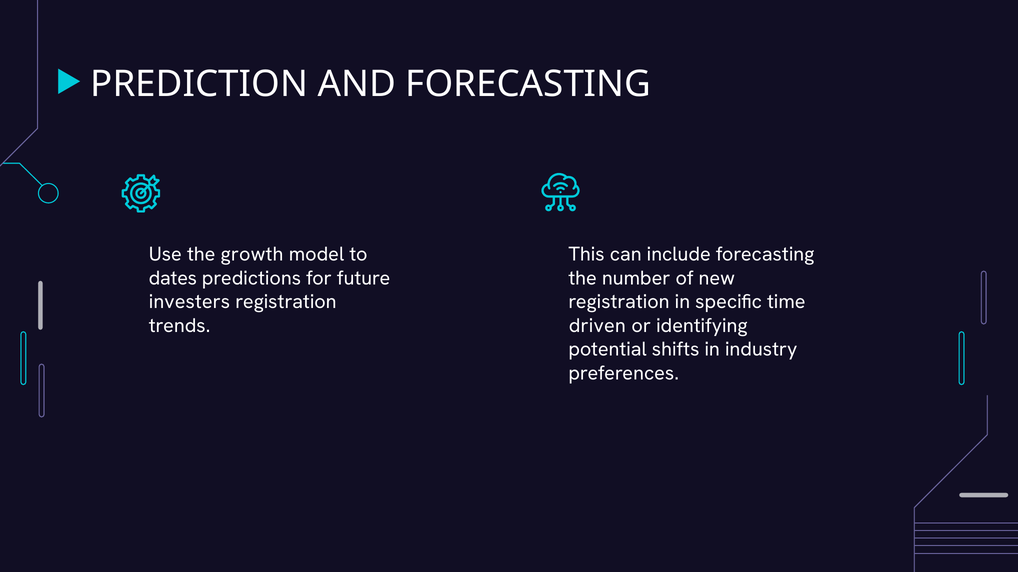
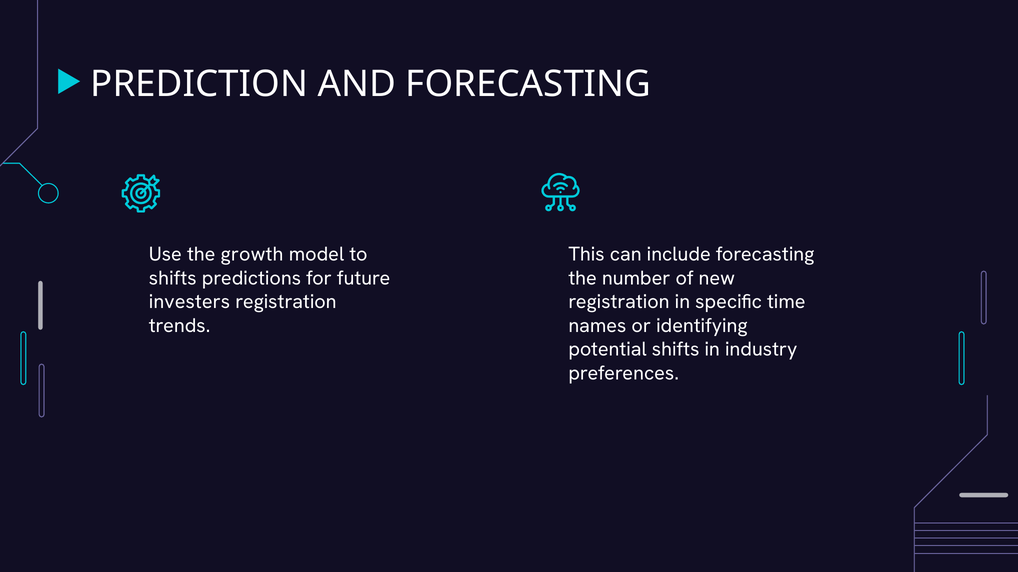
dates at (173, 279): dates -> shifts
driven: driven -> names
